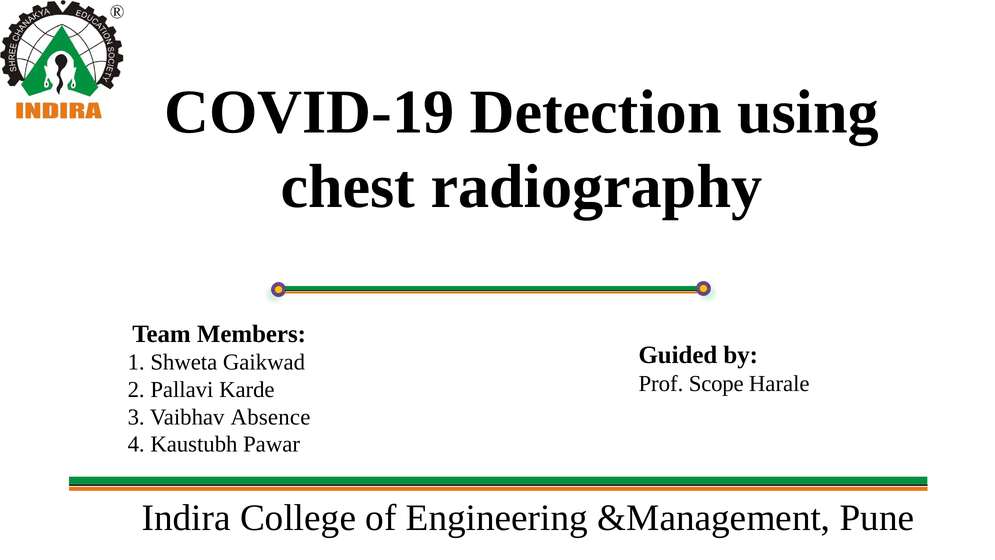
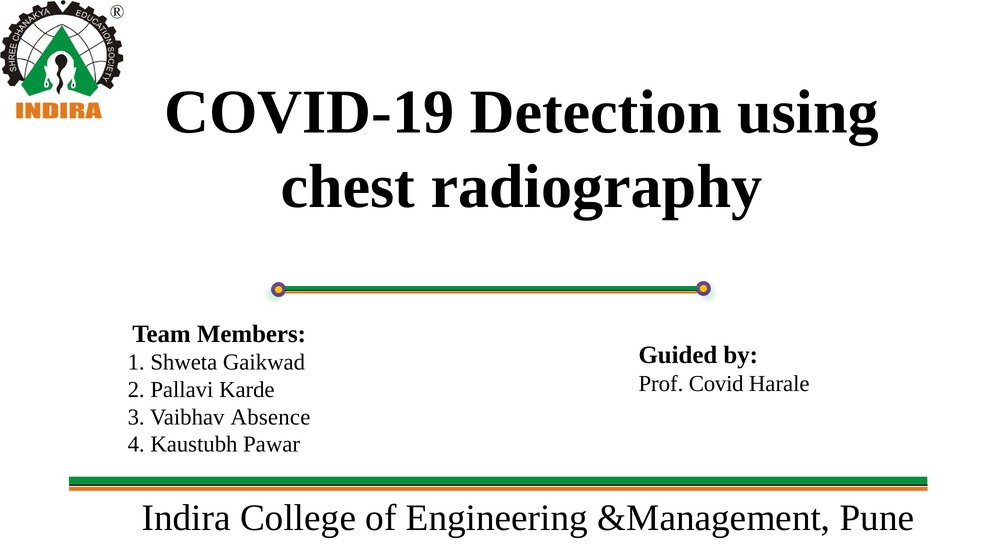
Scope: Scope -> Covid
